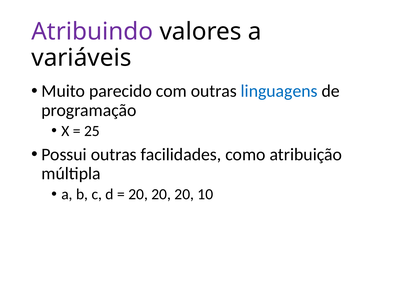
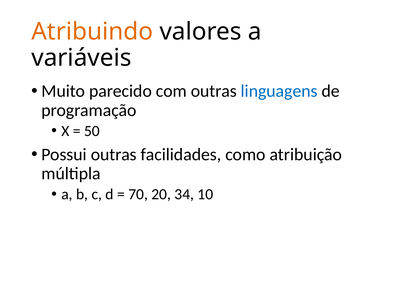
Atribuindo colour: purple -> orange
25: 25 -> 50
20 at (138, 194): 20 -> 70
20 at (184, 194): 20 -> 34
